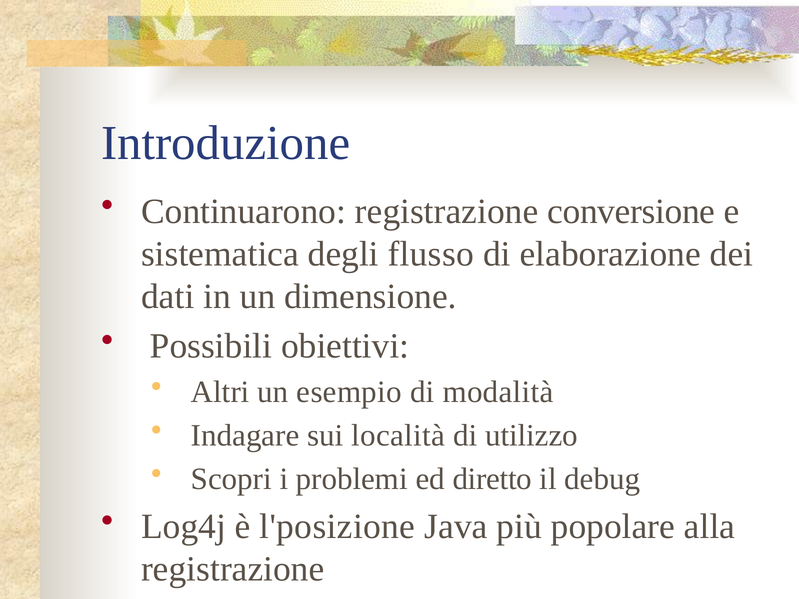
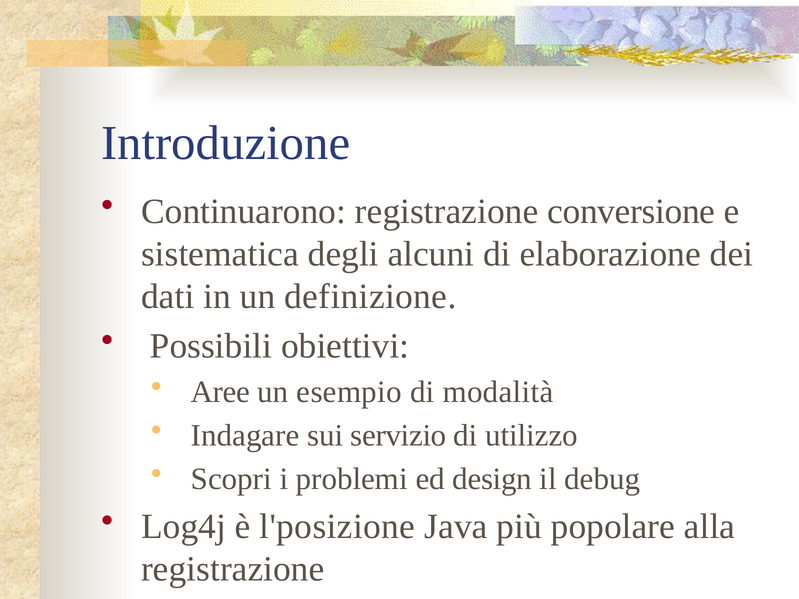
flusso: flusso -> alcuni
dimensione: dimensione -> definizione
Altri: Altri -> Aree
località: località -> servizio
diretto: diretto -> design
